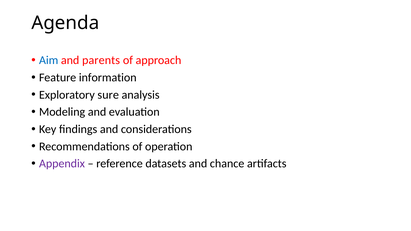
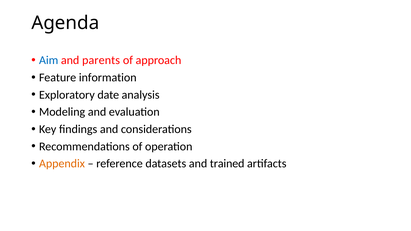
sure: sure -> date
Appendix colour: purple -> orange
chance: chance -> trained
